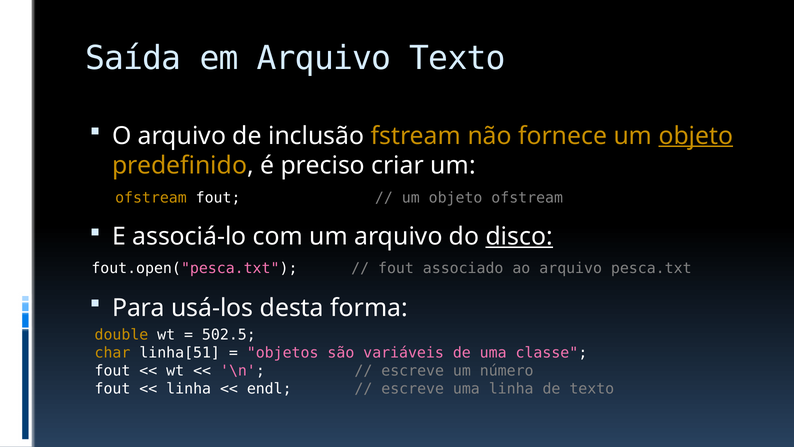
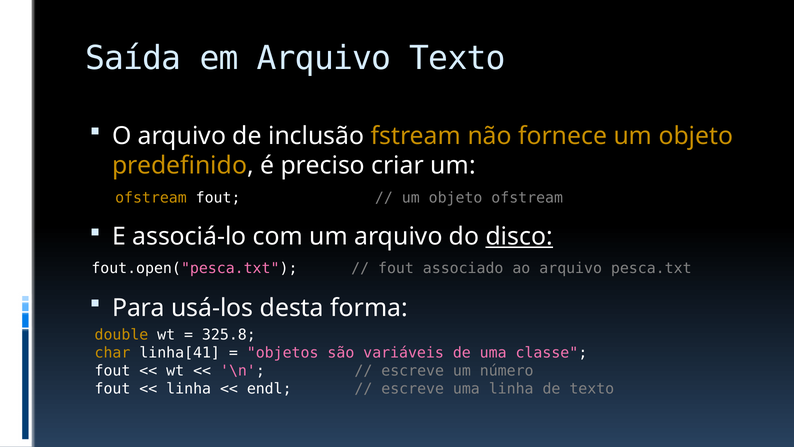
objeto at (696, 136) underline: present -> none
502.5: 502.5 -> 325.8
linha[51: linha[51 -> linha[41
